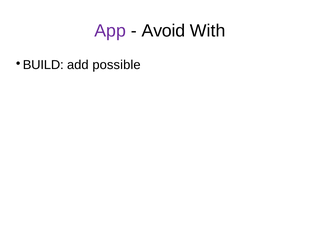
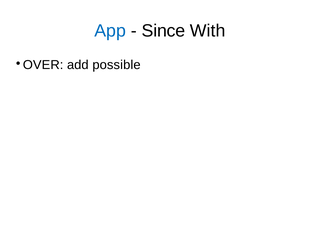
App colour: purple -> blue
Avoid: Avoid -> Since
BUILD: BUILD -> OVER
